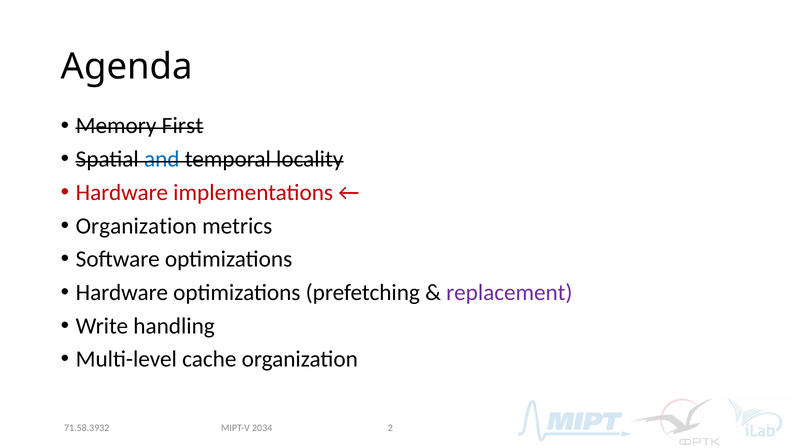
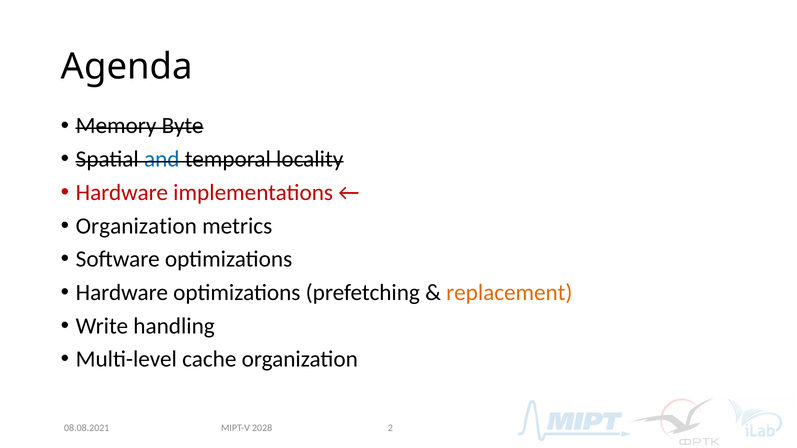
First: First -> Byte
replacement colour: purple -> orange
71.58.3932: 71.58.3932 -> 08.08.2021
2034: 2034 -> 2028
